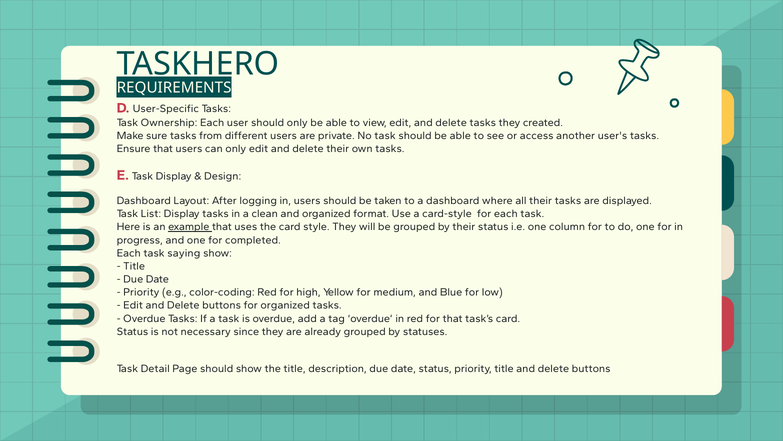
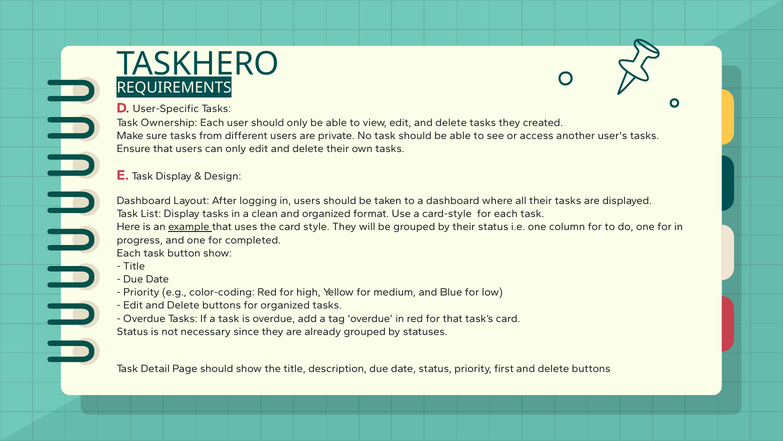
saying: saying -> button
priority title: title -> first
